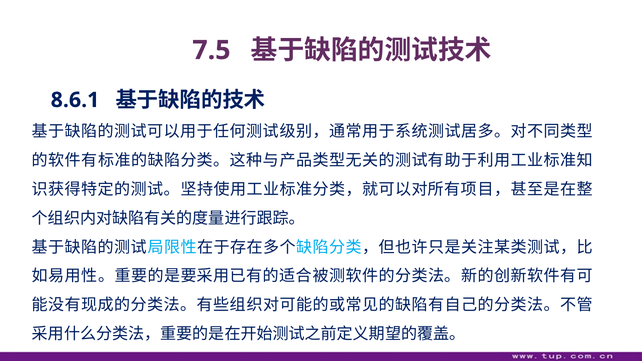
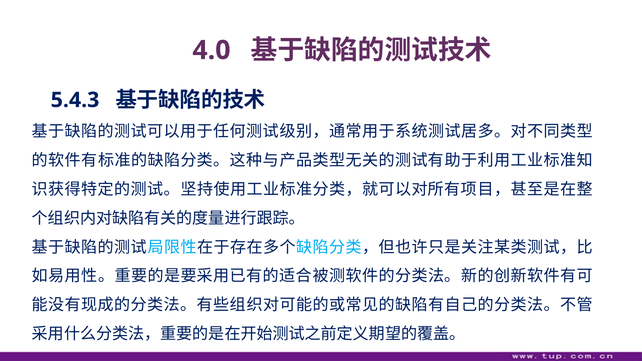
7.5: 7.5 -> 4.0
8.6.1: 8.6.1 -> 5.4.3
